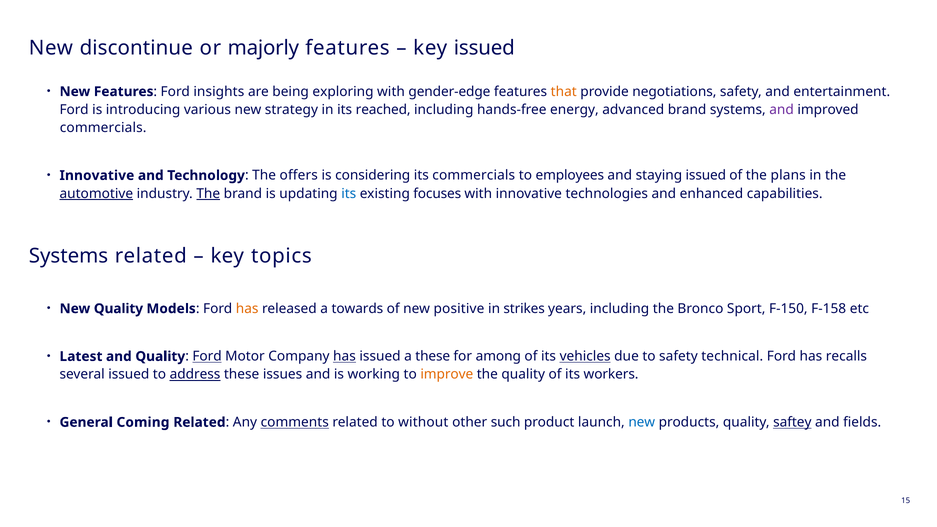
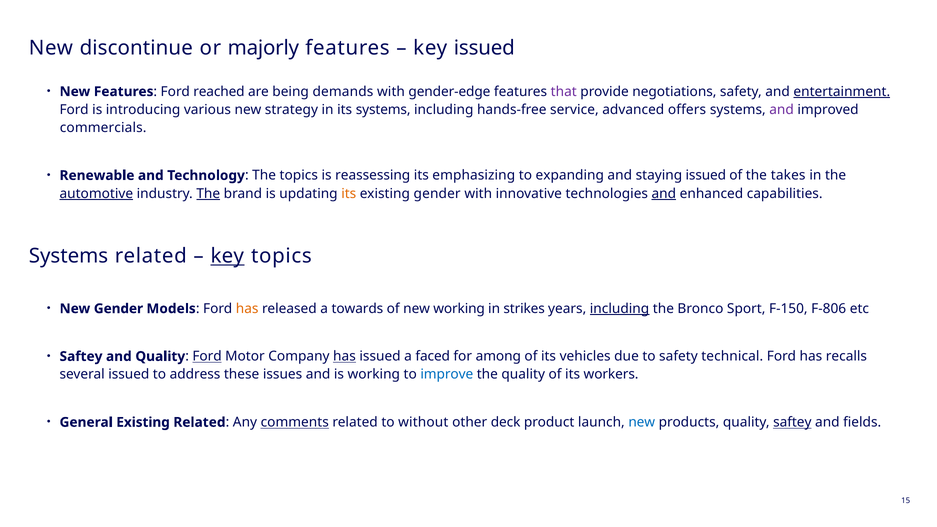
insights: insights -> reached
exploring: exploring -> demands
that colour: orange -> purple
entertainment underline: none -> present
its reached: reached -> systems
energy: energy -> service
advanced brand: brand -> offers
Innovative at (97, 175): Innovative -> Renewable
The offers: offers -> topics
considering: considering -> reassessing
its commercials: commercials -> emphasizing
employees: employees -> expanding
plans: plans -> takes
its at (349, 194) colour: blue -> orange
existing focuses: focuses -> gender
and at (664, 194) underline: none -> present
key at (227, 256) underline: none -> present
New Quality: Quality -> Gender
new positive: positive -> working
including at (620, 309) underline: none -> present
F-158: F-158 -> F-806
Latest at (81, 356): Latest -> Saftey
a these: these -> faced
vehicles underline: present -> none
address underline: present -> none
improve colour: orange -> blue
General Coming: Coming -> Existing
such: such -> deck
